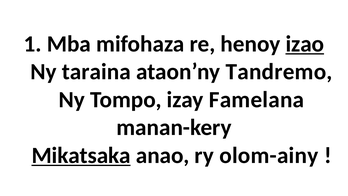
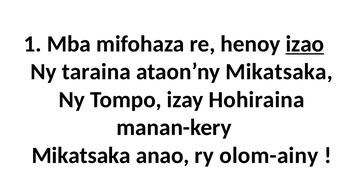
ataon’ny Tandremo: Tandremo -> Mikatsaka
Famelana: Famelana -> Hohiraina
Mikatsaka at (81, 155) underline: present -> none
